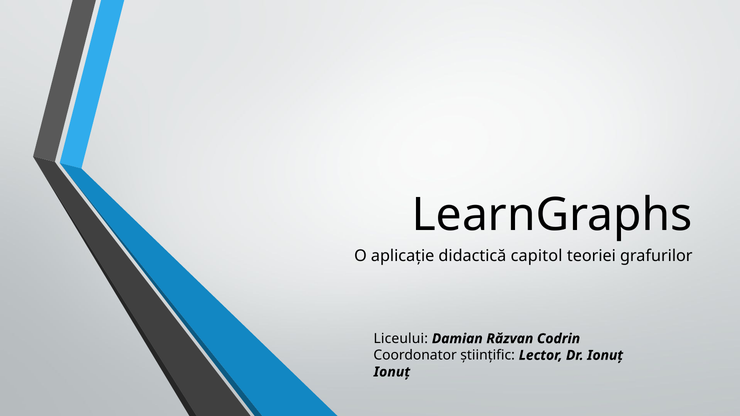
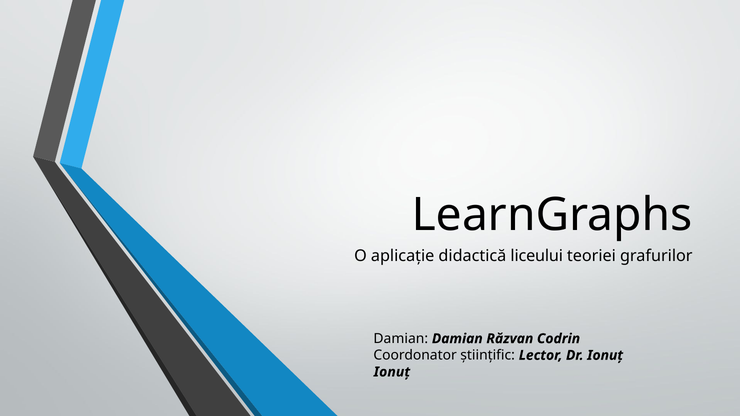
capitol: capitol -> liceului
Liceului at (401, 339): Liceului -> Damian
